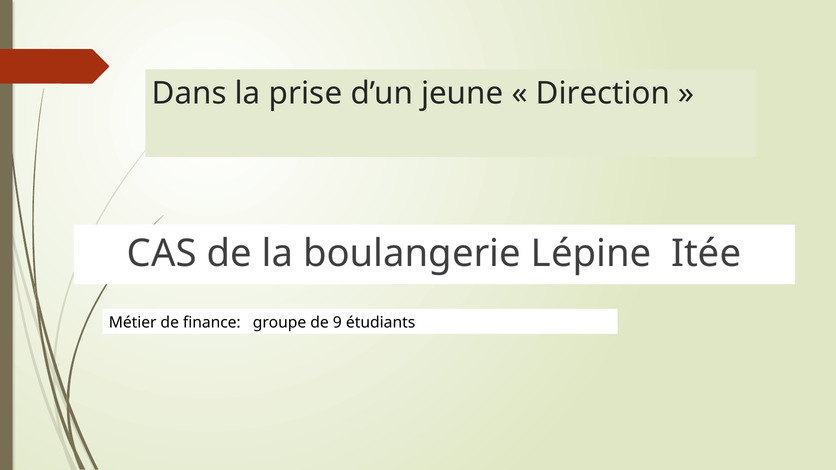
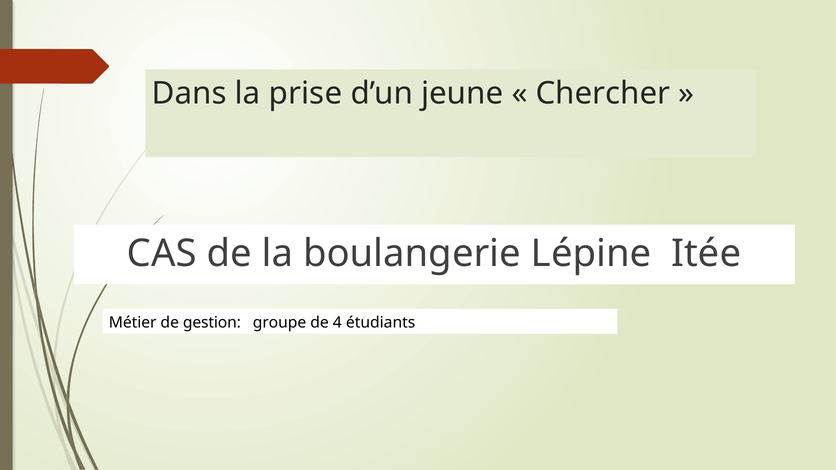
Direction: Direction -> Chercher
finance: finance -> gestion
9: 9 -> 4
